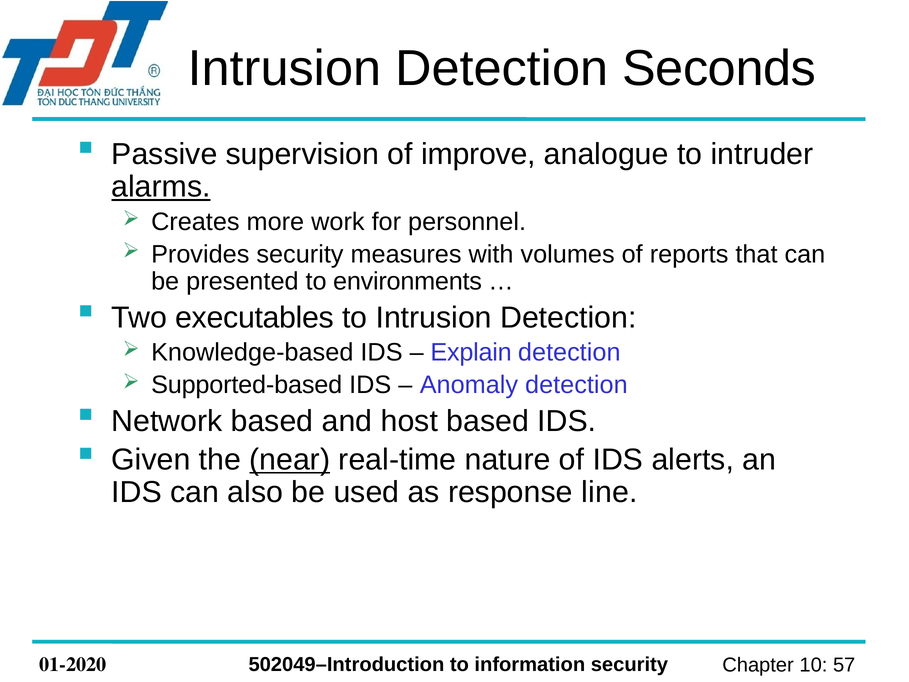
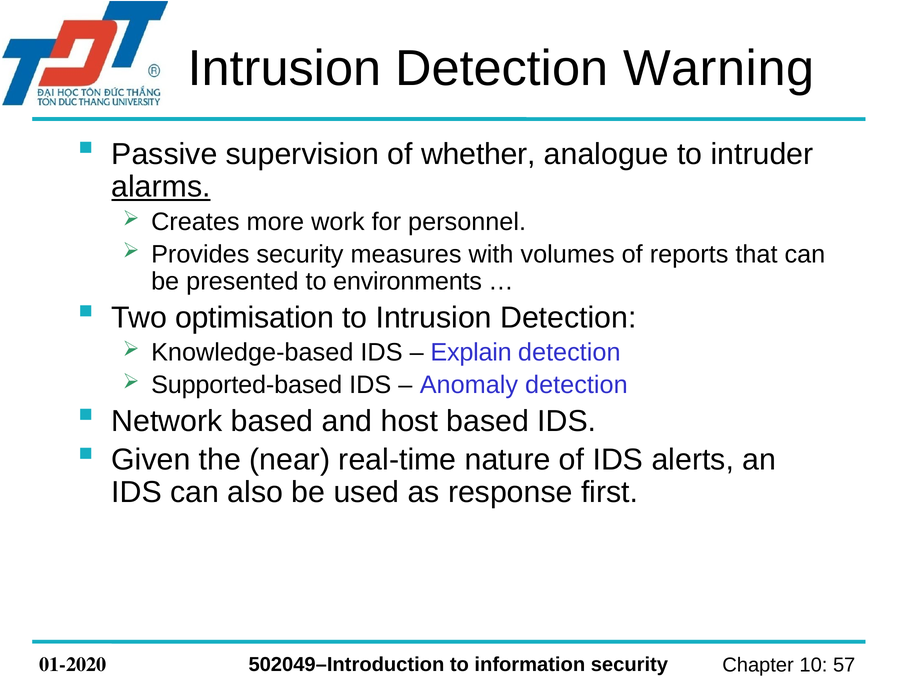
Seconds: Seconds -> Warning
improve: improve -> whether
executables: executables -> optimisation
near underline: present -> none
line: line -> first
